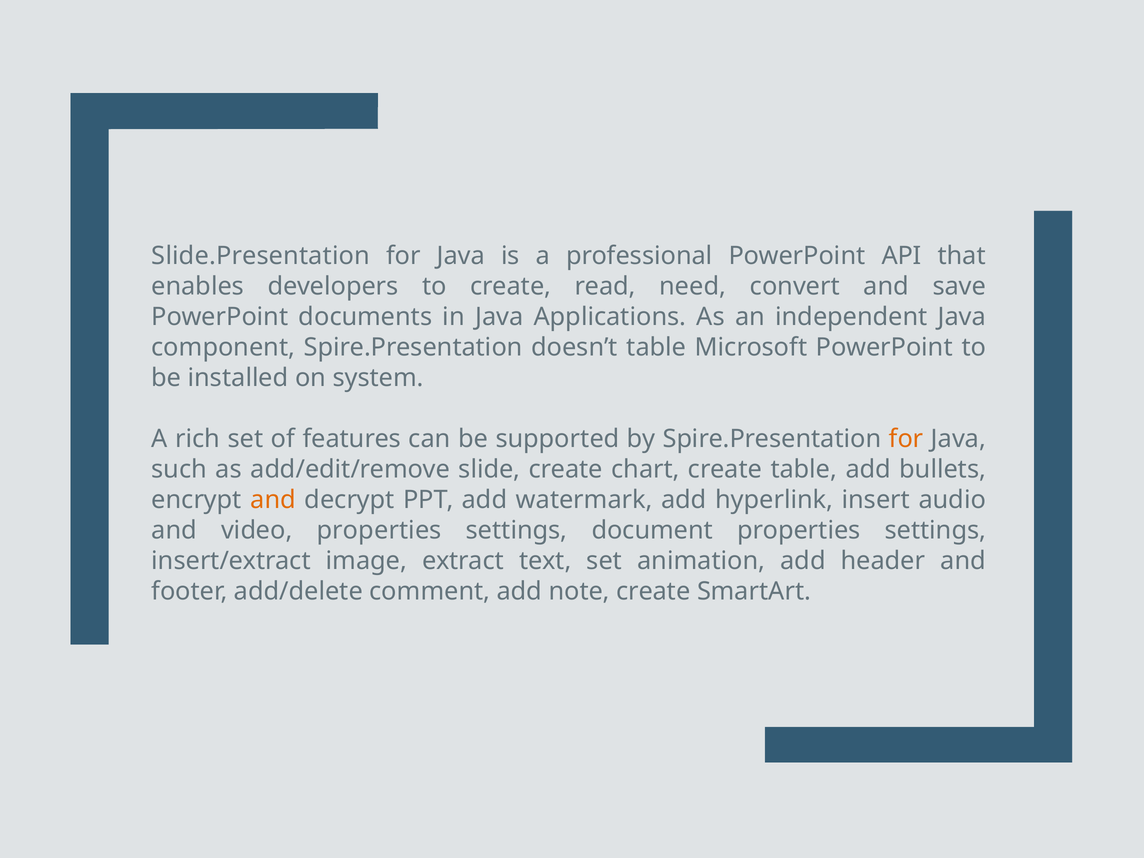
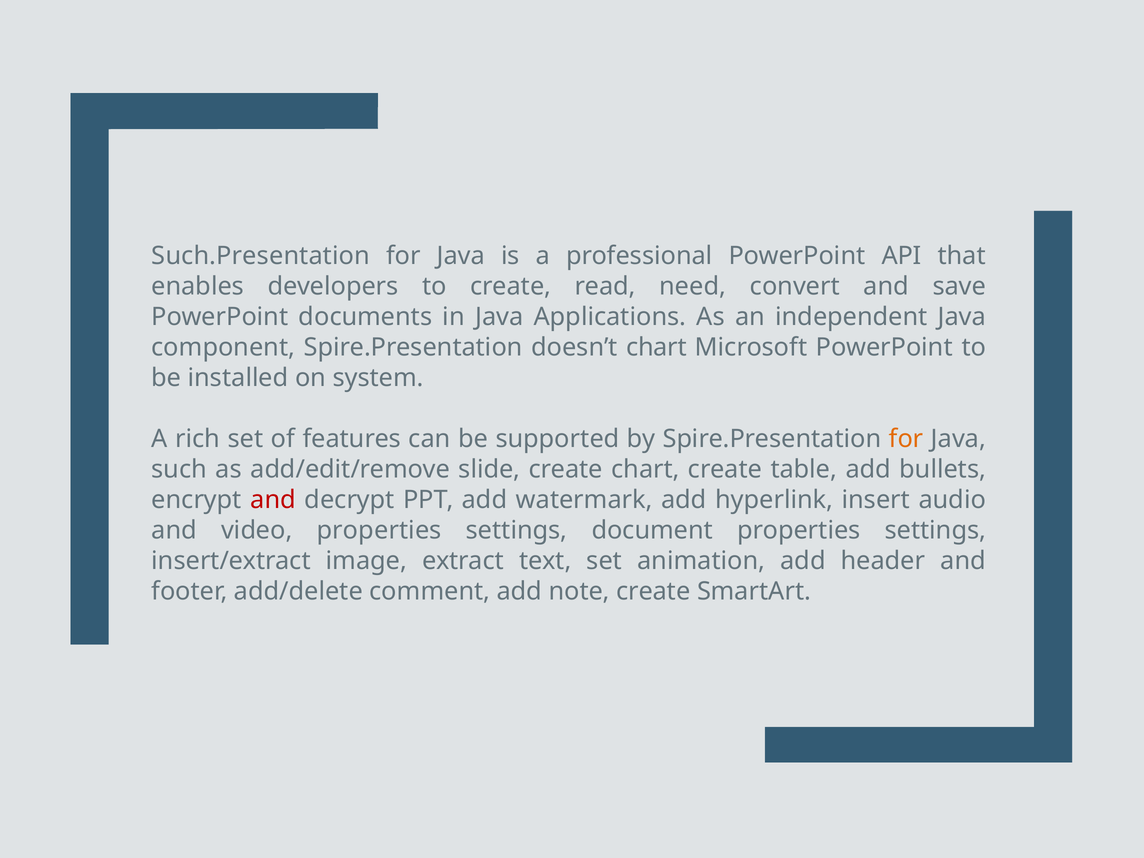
Slide.Presentation: Slide.Presentation -> Such.Presentation
doesn’t table: table -> chart
and at (273, 500) colour: orange -> red
